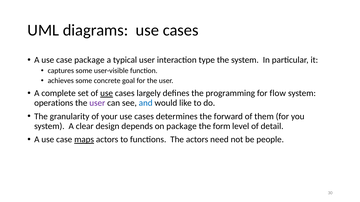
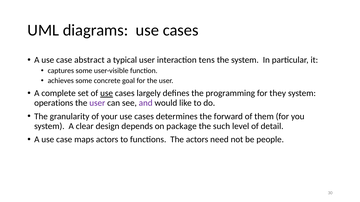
case package: package -> abstract
type: type -> tens
flow: flow -> they
and colour: blue -> purple
form: form -> such
maps underline: present -> none
